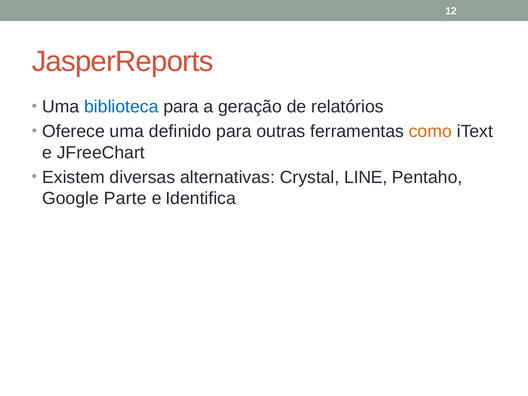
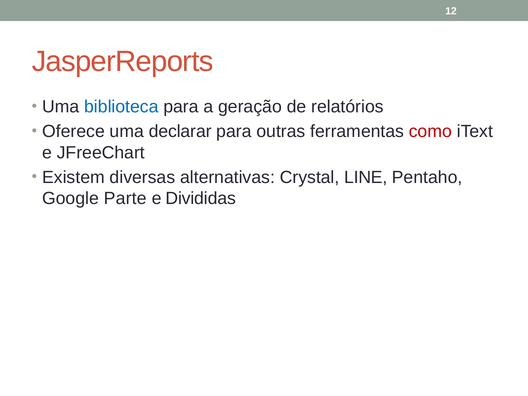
definido: definido -> declarar
como colour: orange -> red
Identifica: Identifica -> Divididas
